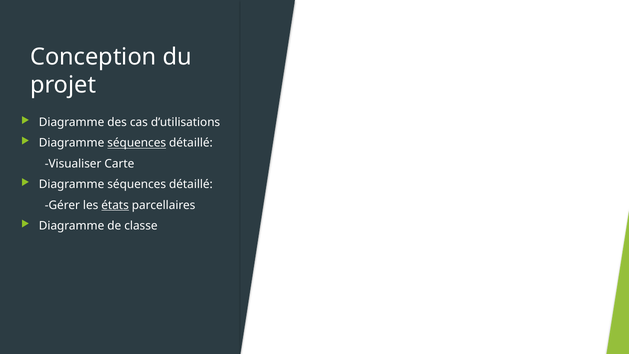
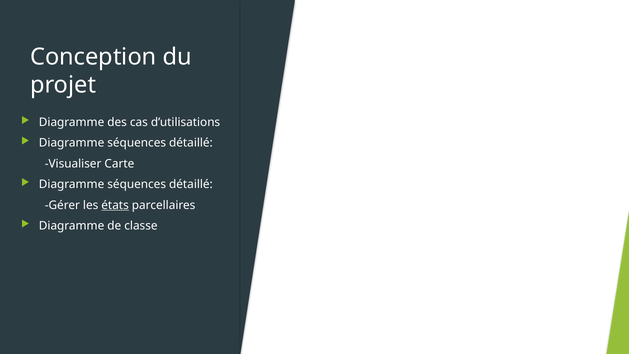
séquences at (137, 143) underline: present -> none
